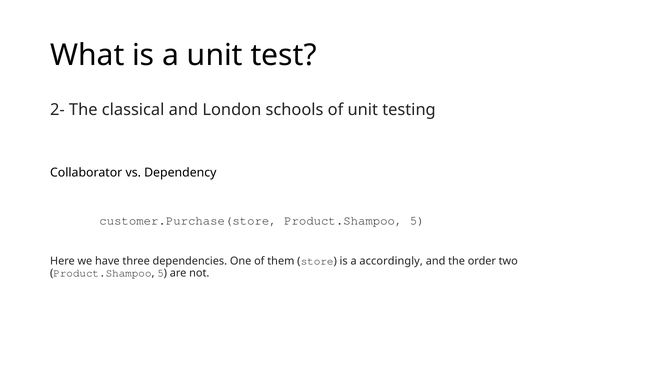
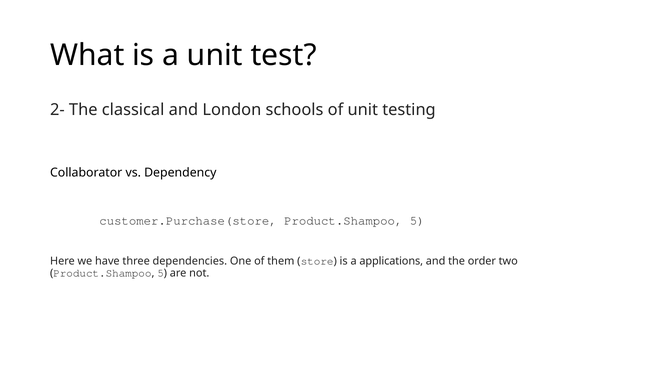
accordingly: accordingly -> applications
